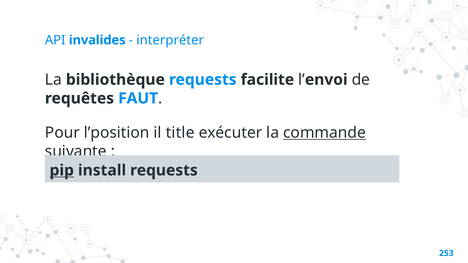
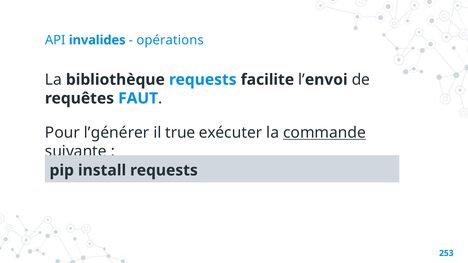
interpréter: interpréter -> opérations
l’position: l’position -> l’générer
title: title -> true
pip underline: present -> none
